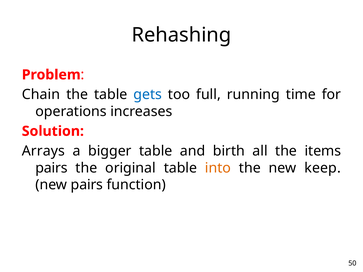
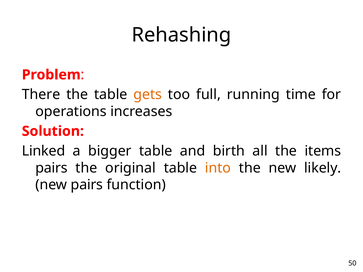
Chain: Chain -> There
gets colour: blue -> orange
Arrays: Arrays -> Linked
keep: keep -> likely
